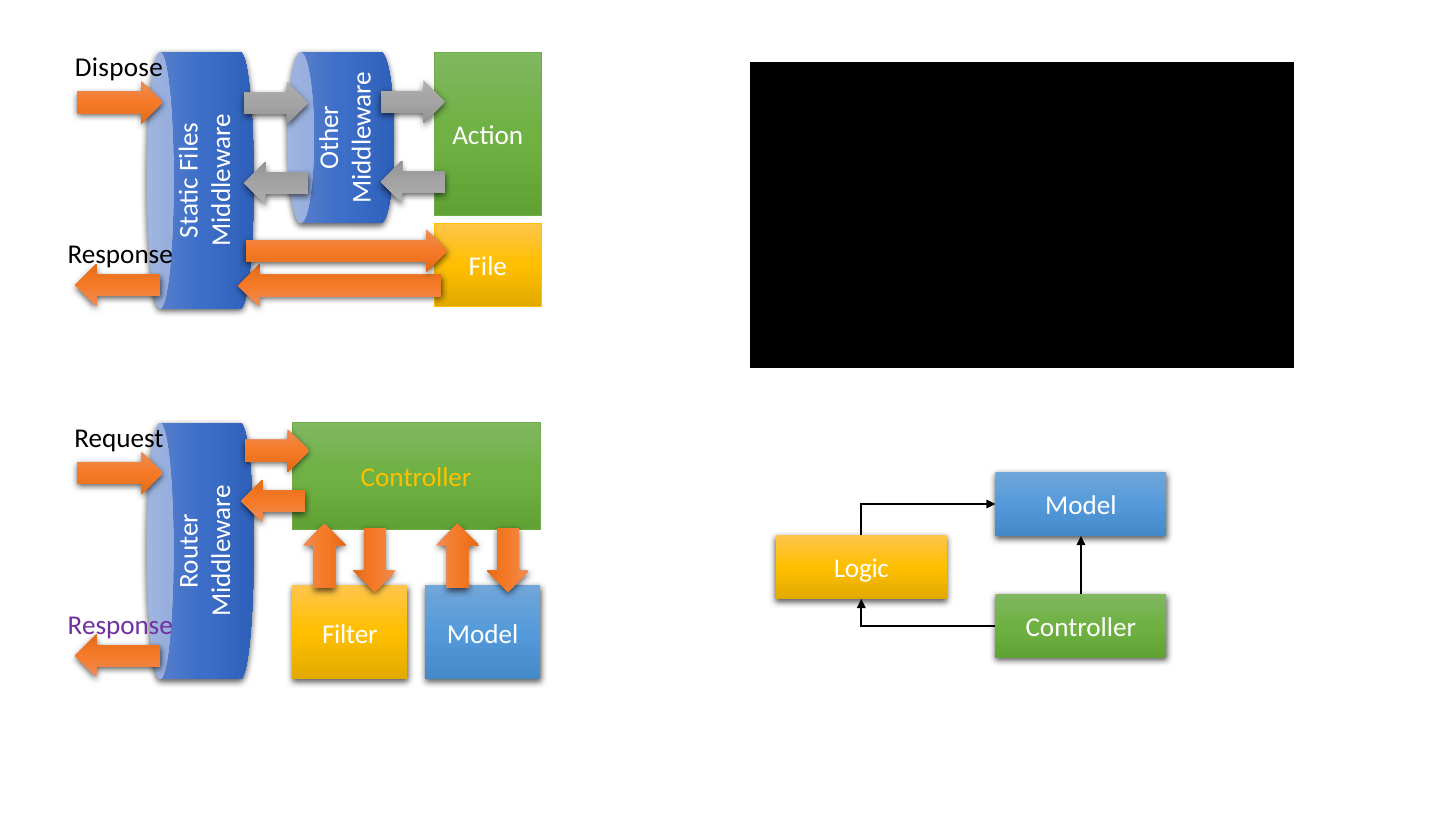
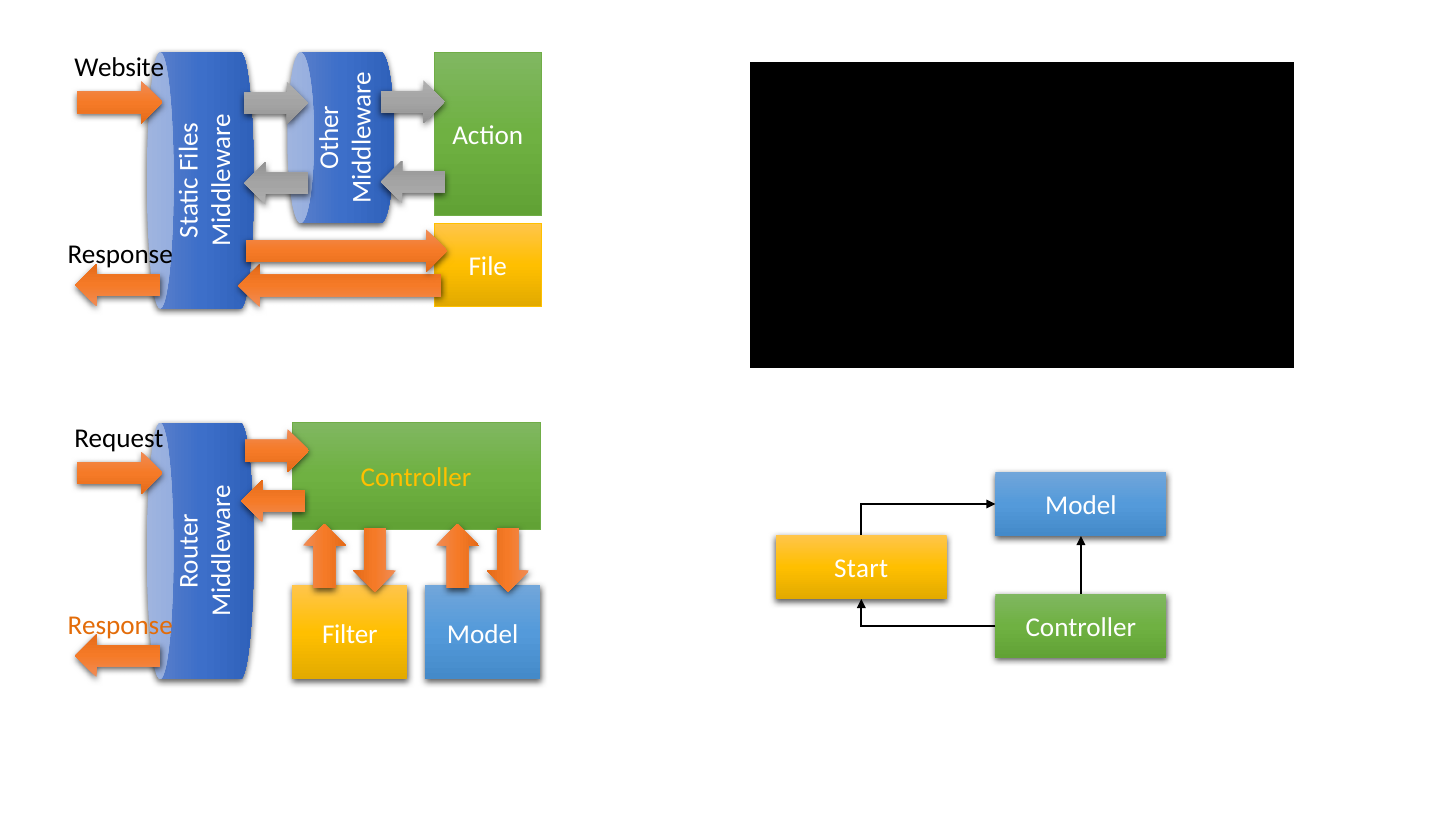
Dispose: Dispose -> Website
Logic: Logic -> Start
Response at (120, 626) colour: purple -> orange
